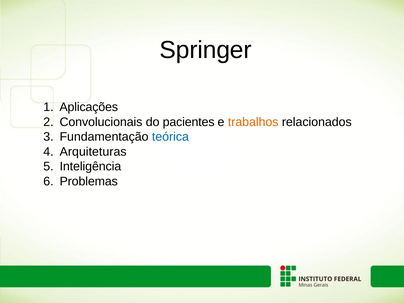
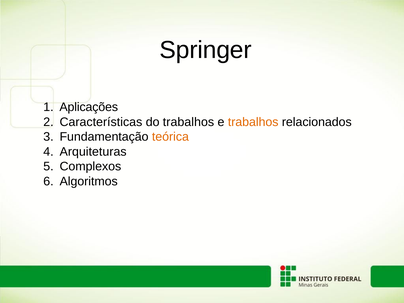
Convolucionais: Convolucionais -> Características
do pacientes: pacientes -> trabalhos
teórica colour: blue -> orange
Inteligência: Inteligência -> Complexos
Problemas: Problemas -> Algoritmos
